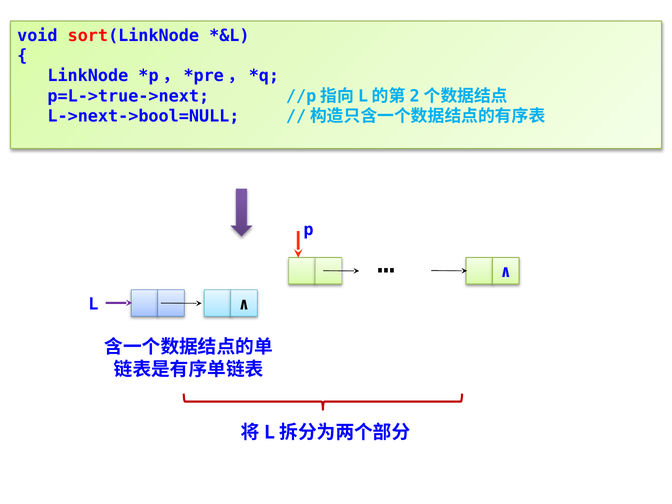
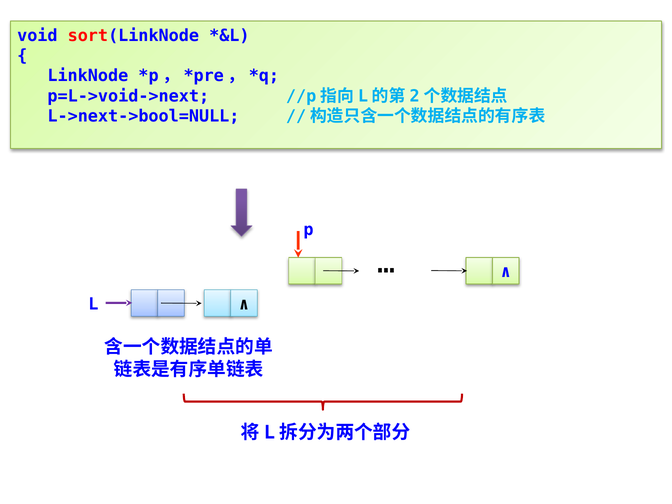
p=L->true->next: p=L->true->next -> p=L->void->next
